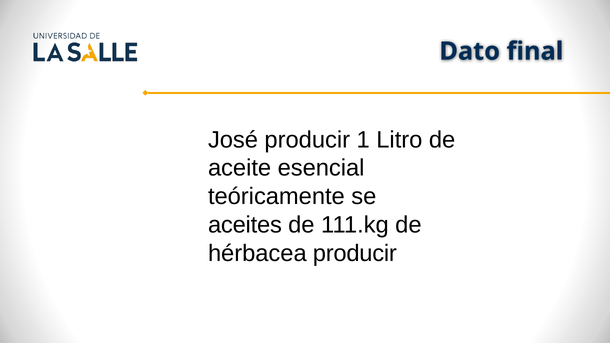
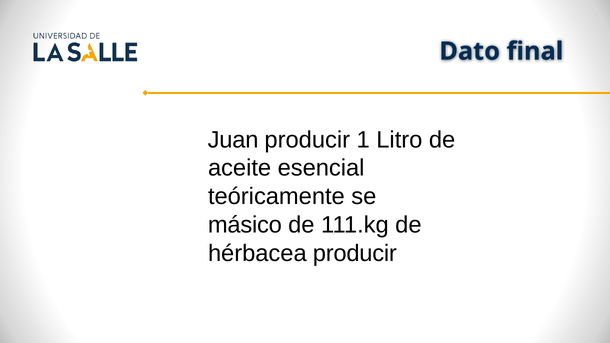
José: José -> Juan
aceites: aceites -> másico
